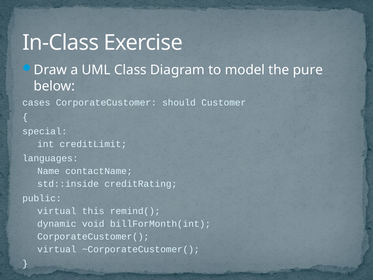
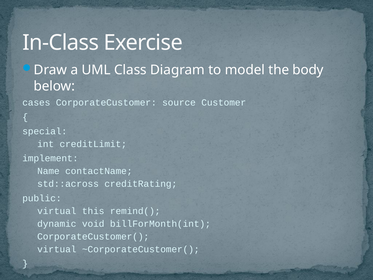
pure: pure -> body
should: should -> source
languages: languages -> implement
std::inside: std::inside -> std::across
